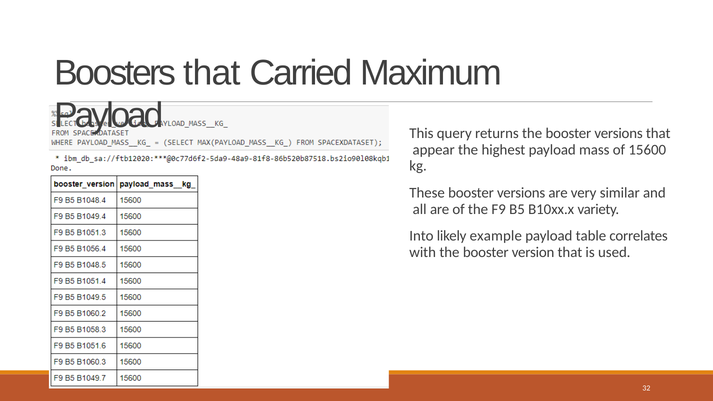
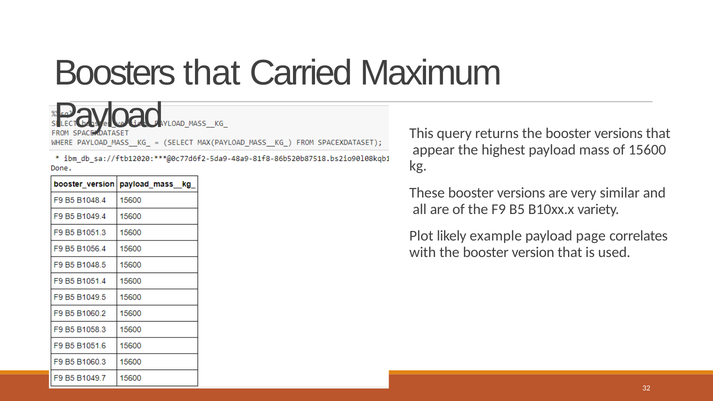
Into: Into -> Plot
table: table -> page
